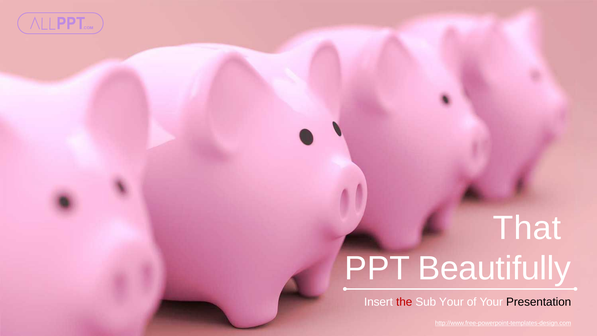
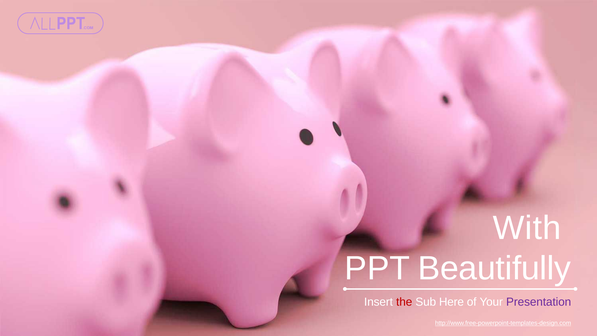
That: That -> With
Sub Your: Your -> Here
Presentation colour: black -> purple
